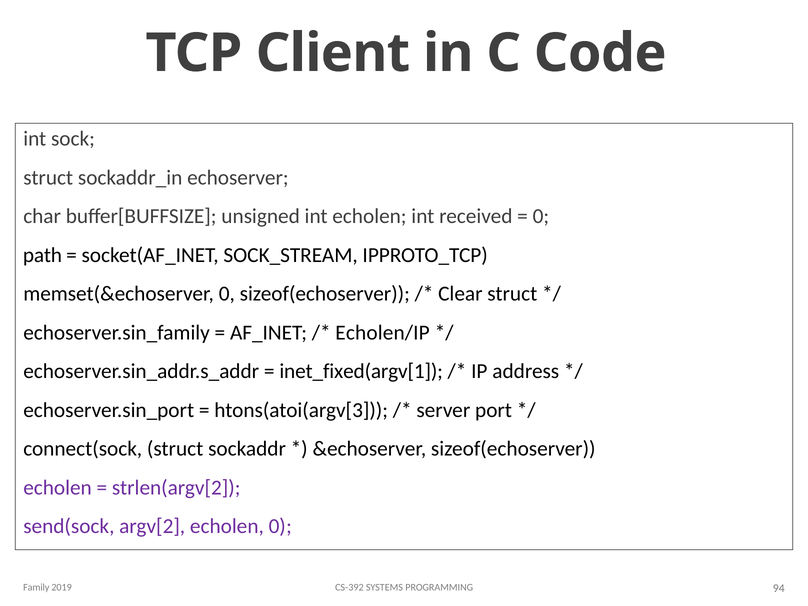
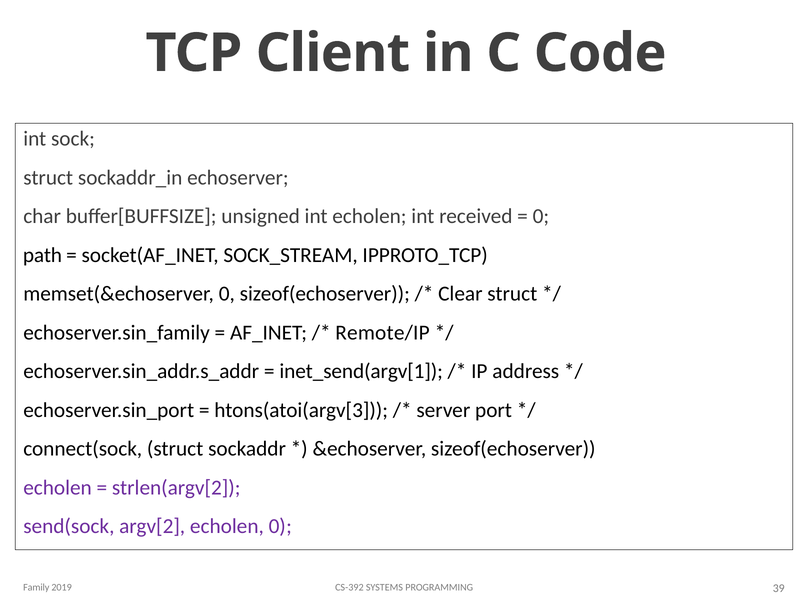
Echolen/IP: Echolen/IP -> Remote/IP
inet_fixed(argv[1: inet_fixed(argv[1 -> inet_send(argv[1
94: 94 -> 39
